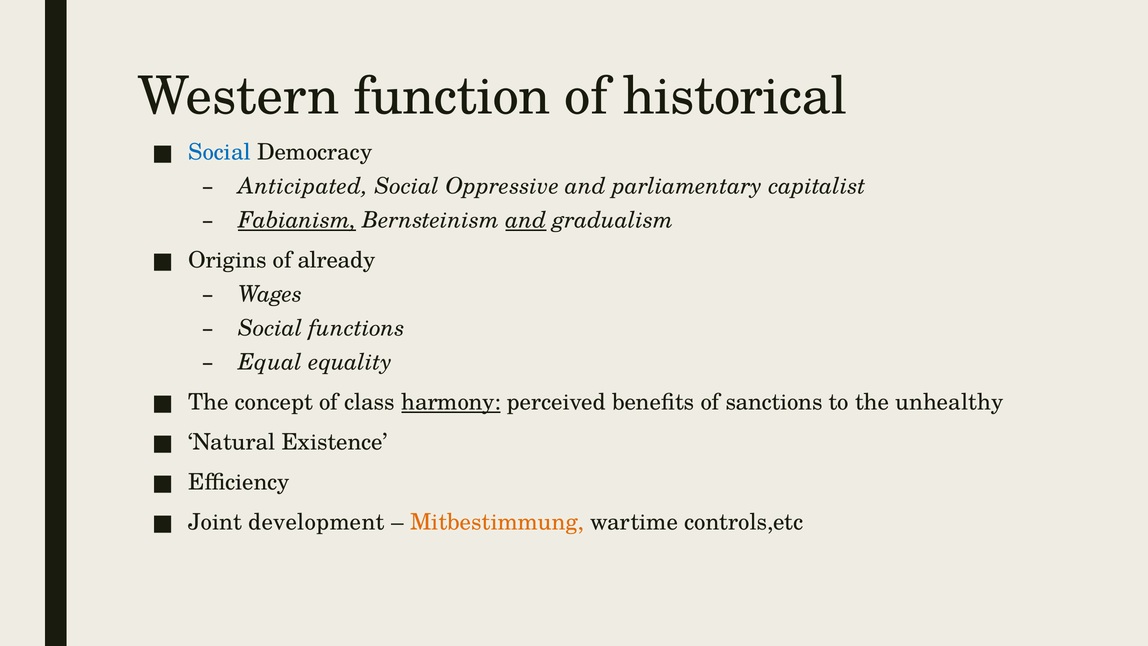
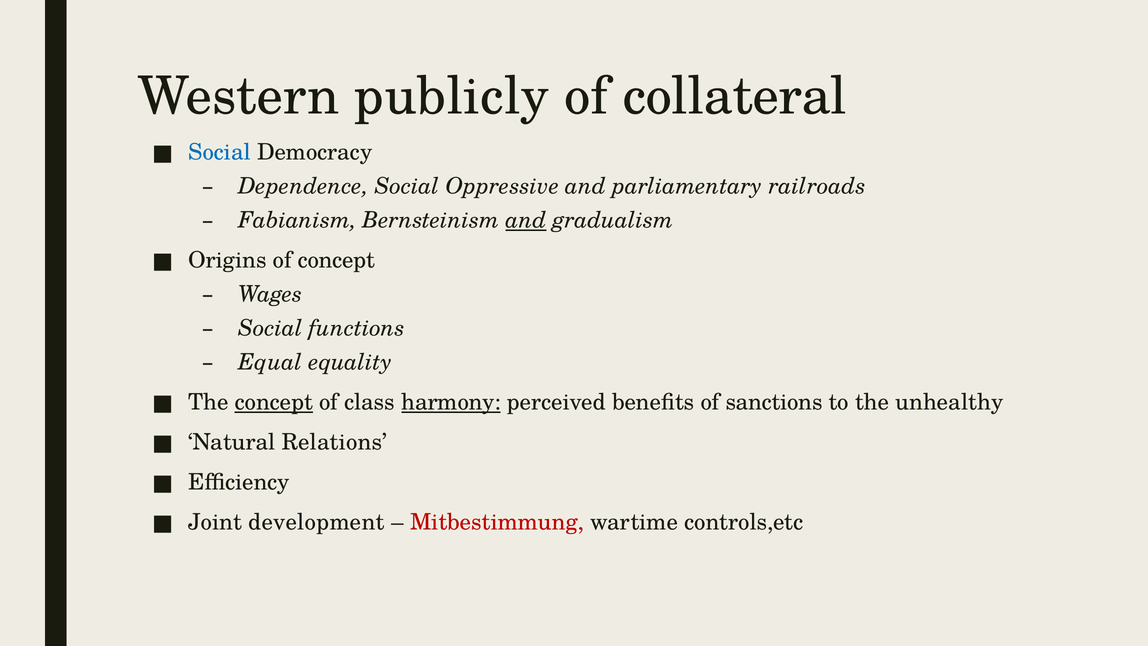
function: function -> publicly
historical: historical -> collateral
Anticipated: Anticipated -> Dependence
capitalist: capitalist -> railroads
Fabianism underline: present -> none
of already: already -> concept
concept at (274, 402) underline: none -> present
Existence: Existence -> Relations
Mitbestimmung colour: orange -> red
